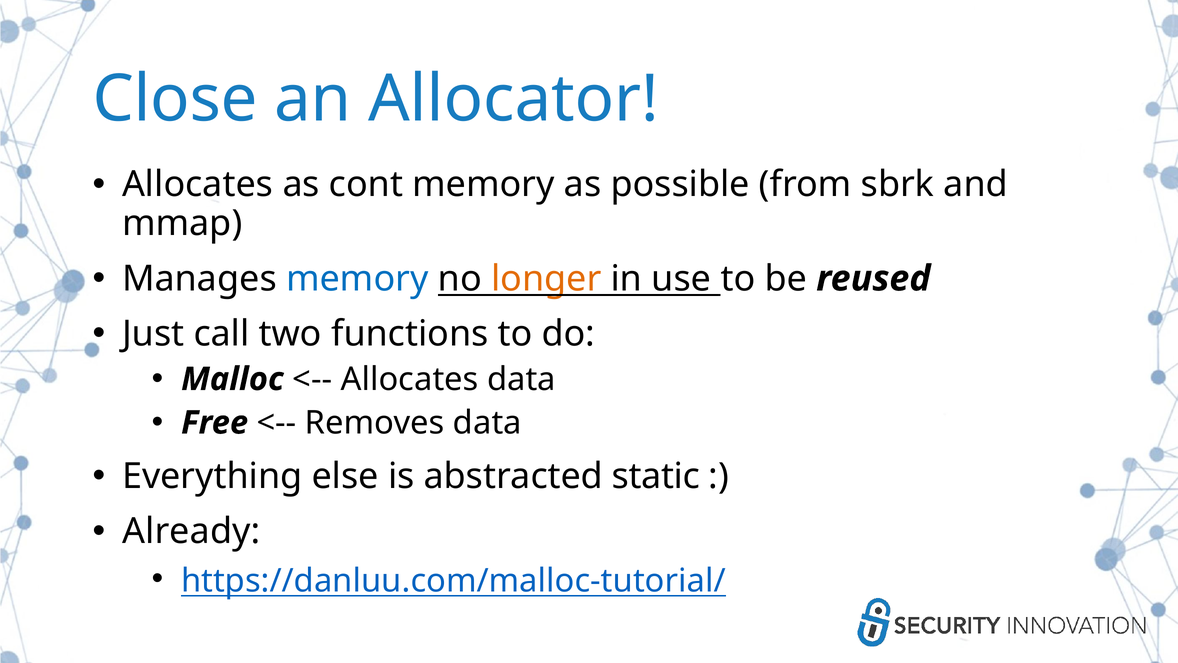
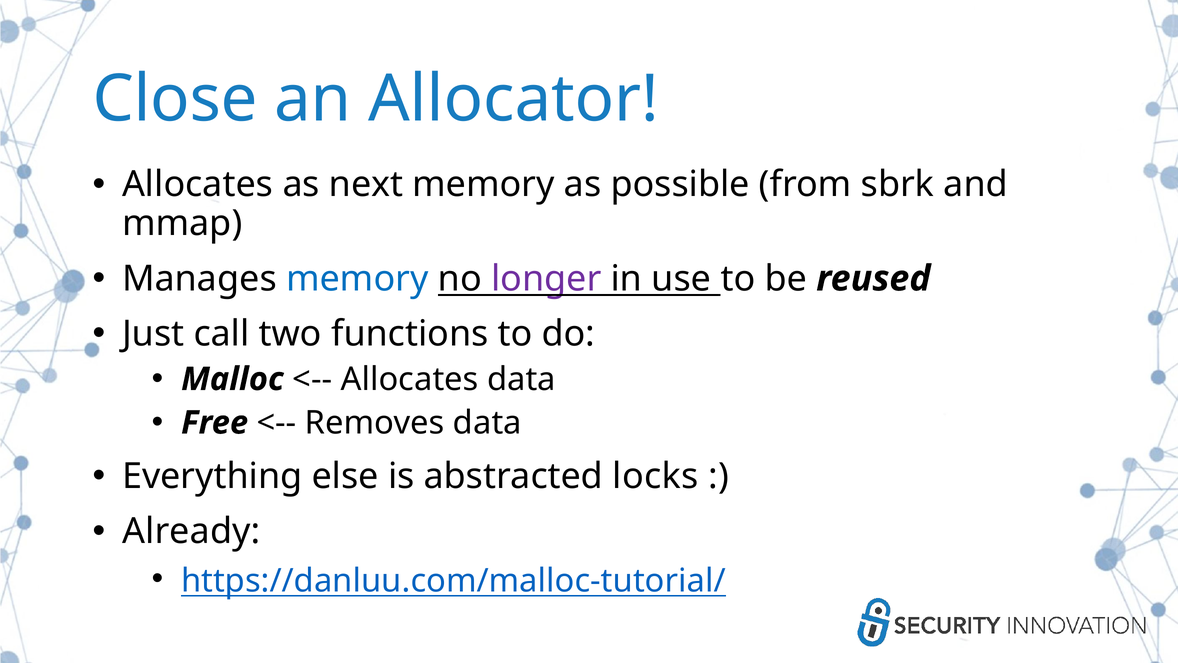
cont: cont -> next
longer colour: orange -> purple
static: static -> locks
